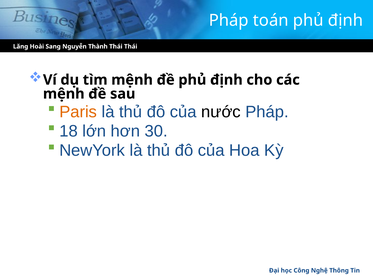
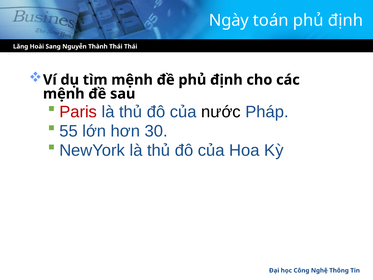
Pháp at (229, 20): Pháp -> Ngày
Paris colour: orange -> red
18: 18 -> 55
